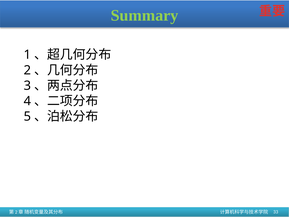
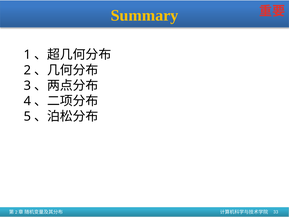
Summary colour: light green -> yellow
